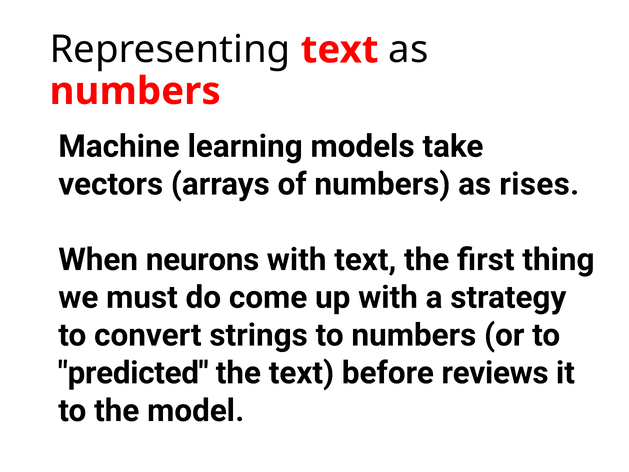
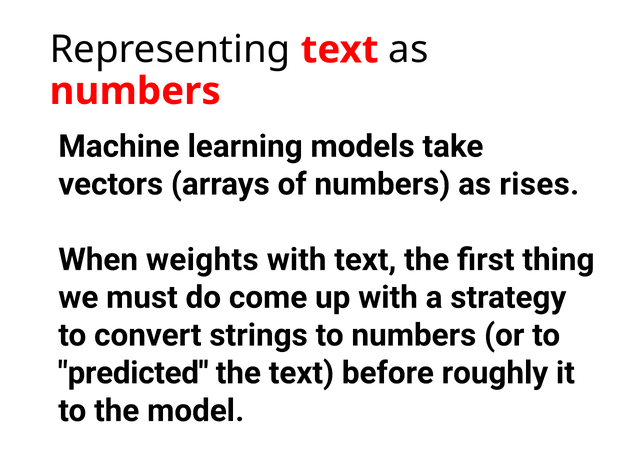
neurons: neurons -> weights
reviews: reviews -> roughly
